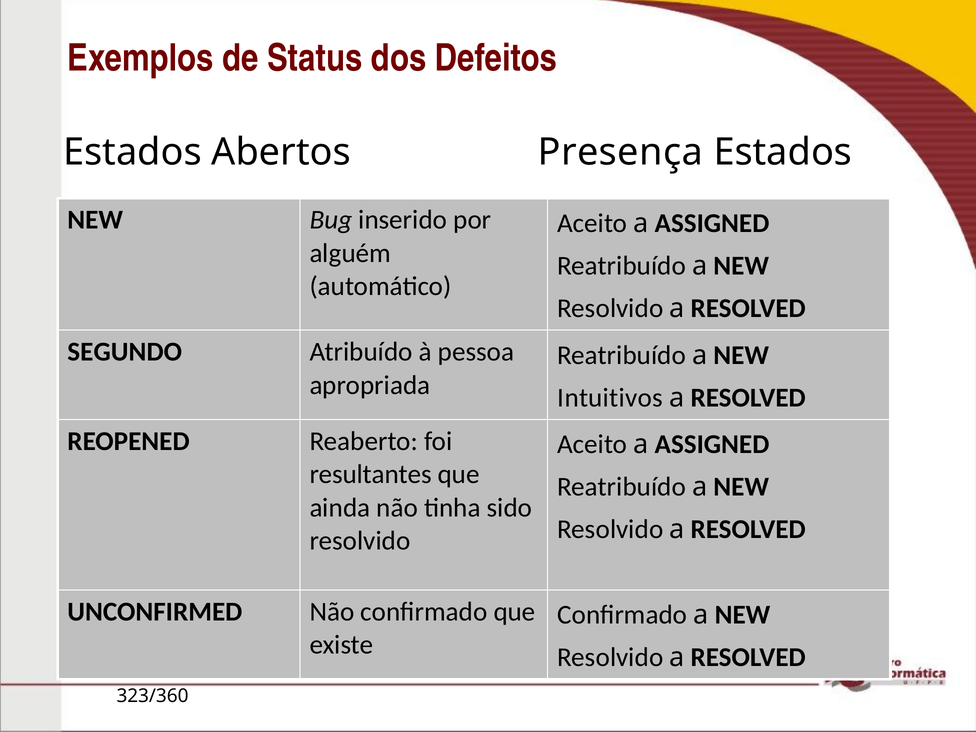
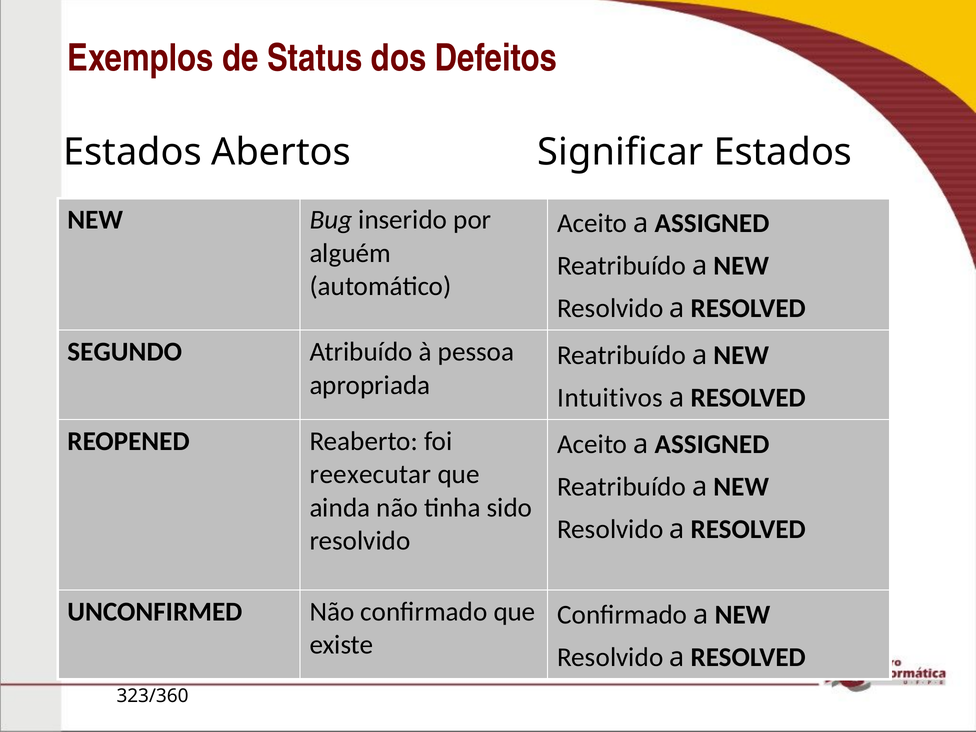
Presença: Presença -> Significar
resultantes: resultantes -> reexecutar
